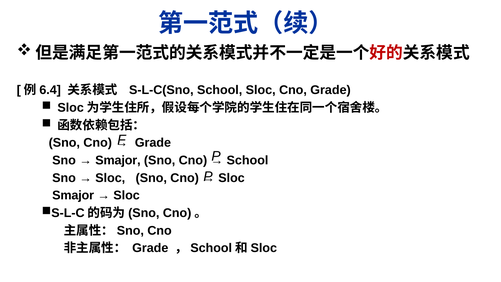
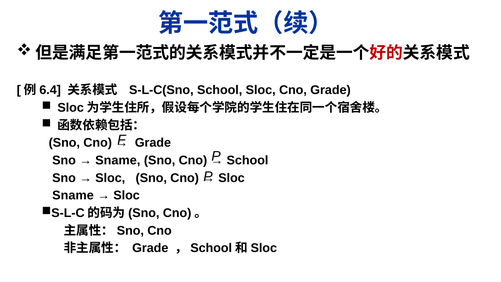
Smajor at (118, 160): Smajor -> Sname
Smajor at (73, 195): Smajor -> Sname
